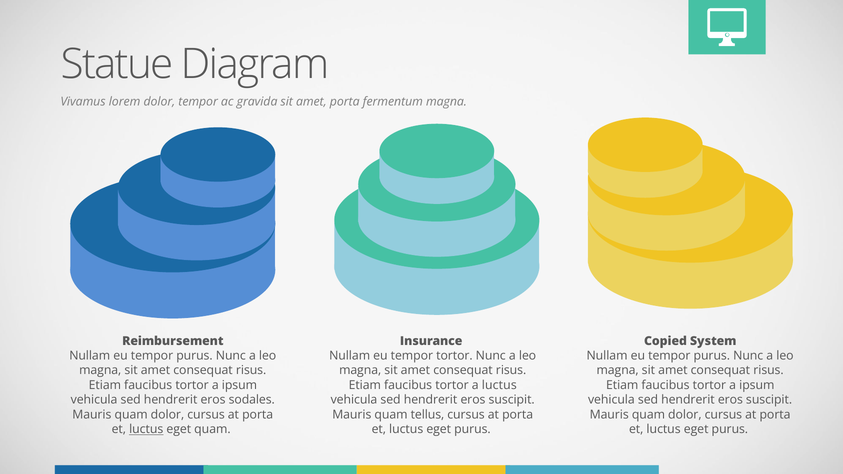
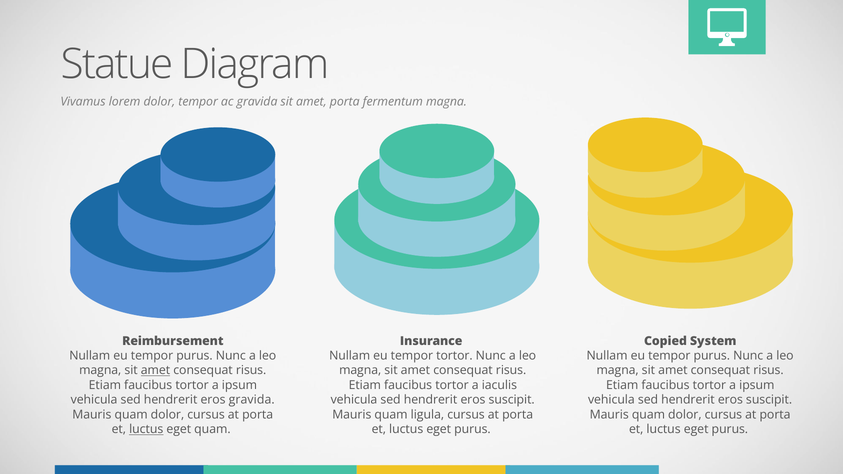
amet at (155, 371) underline: none -> present
a luctus: luctus -> iaculis
eros sodales: sodales -> gravida
tellus: tellus -> ligula
